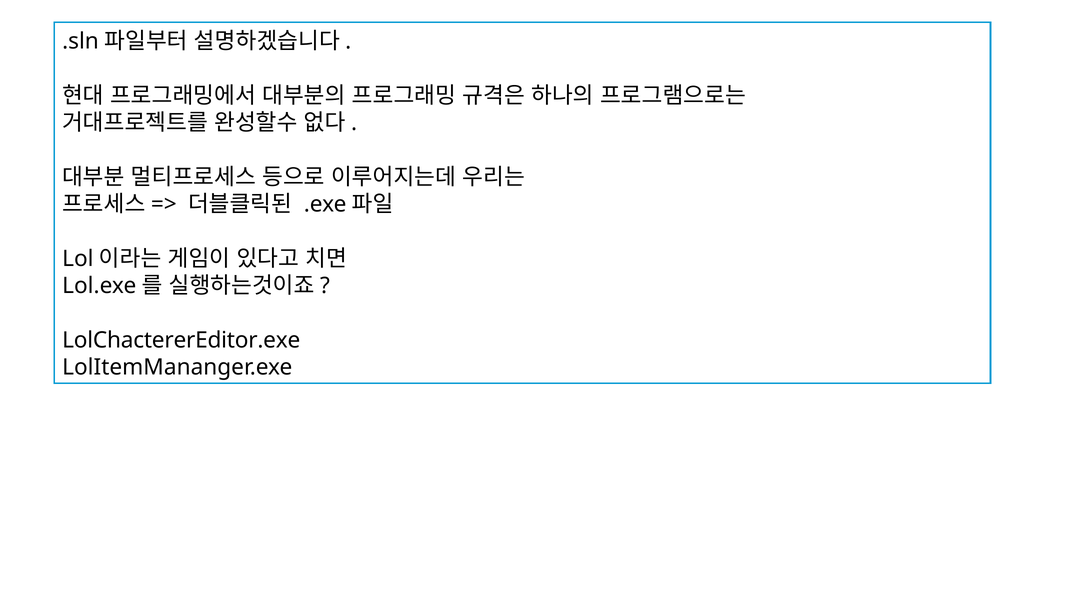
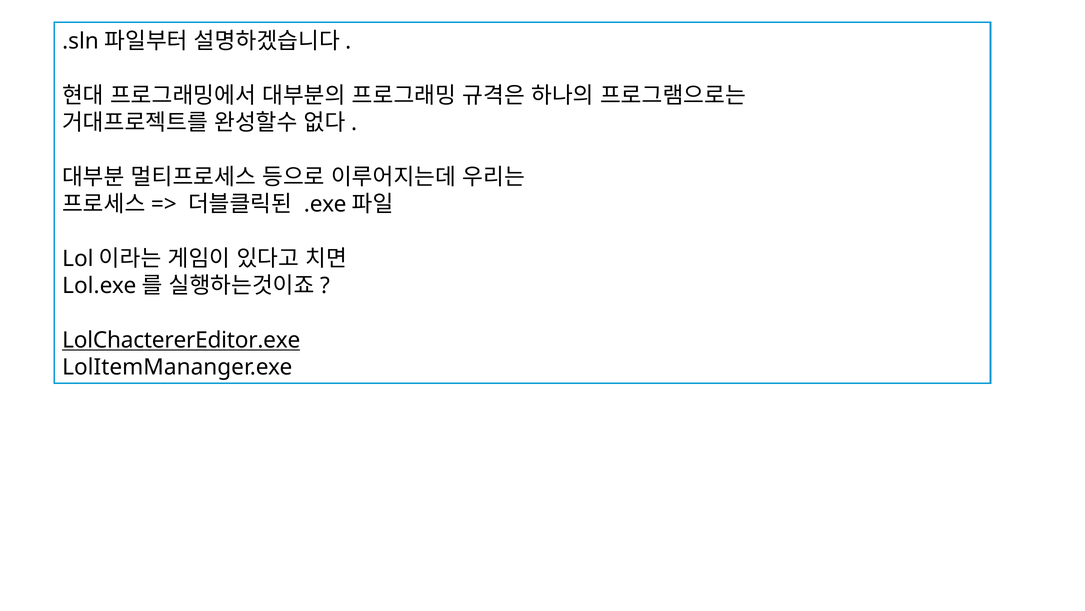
LolChactererEditor.exe underline: none -> present
